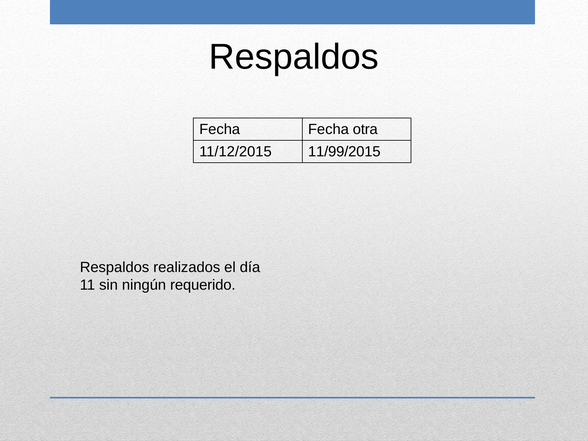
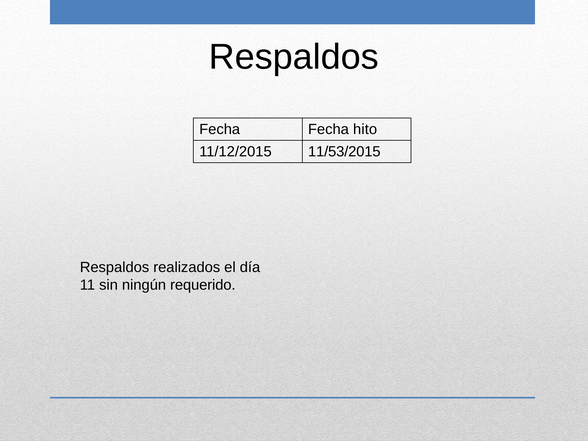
otra: otra -> hito
11/99/2015: 11/99/2015 -> 11/53/2015
